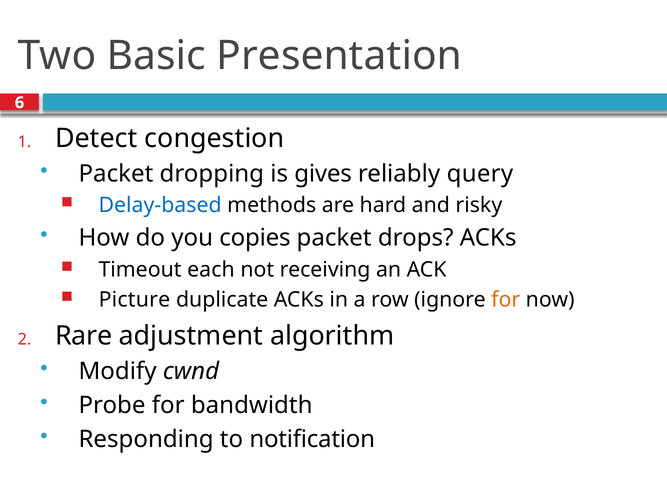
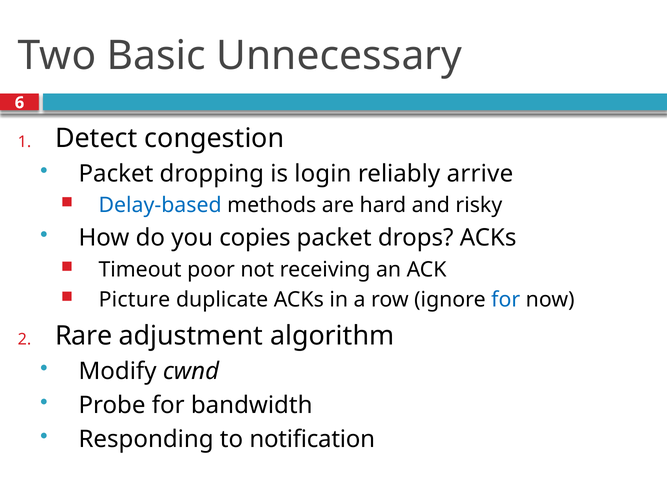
Presentation: Presentation -> Unnecessary
gives: gives -> login
query: query -> arrive
each: each -> poor
for at (506, 299) colour: orange -> blue
